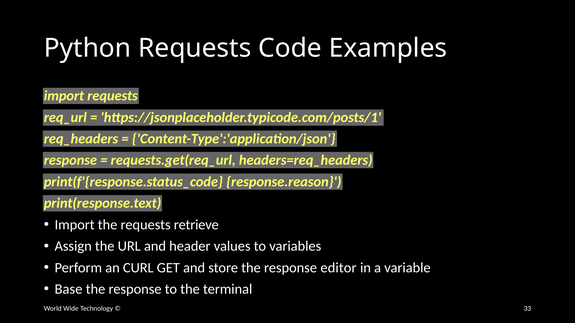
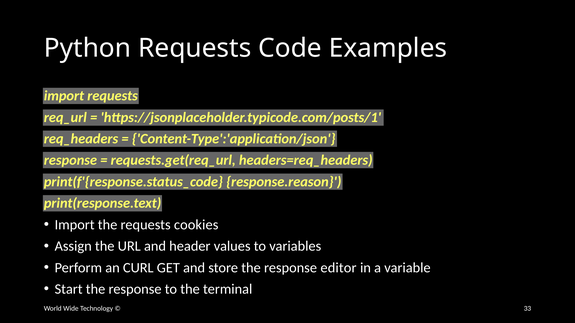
retrieve: retrieve -> cookies
Base: Base -> Start
